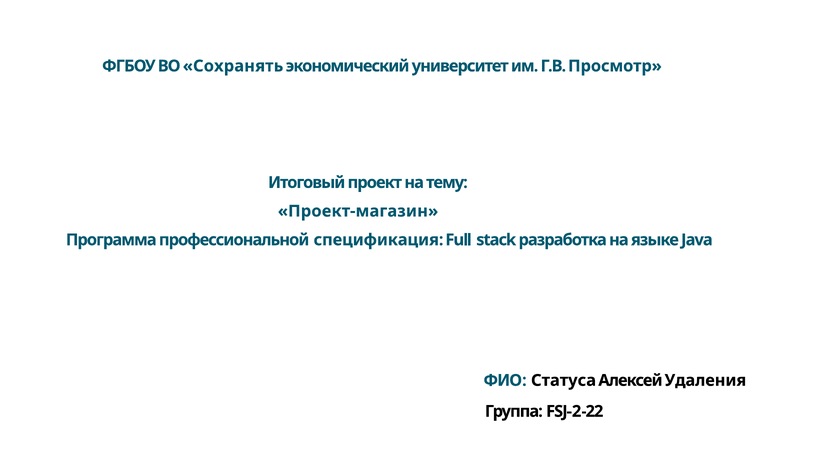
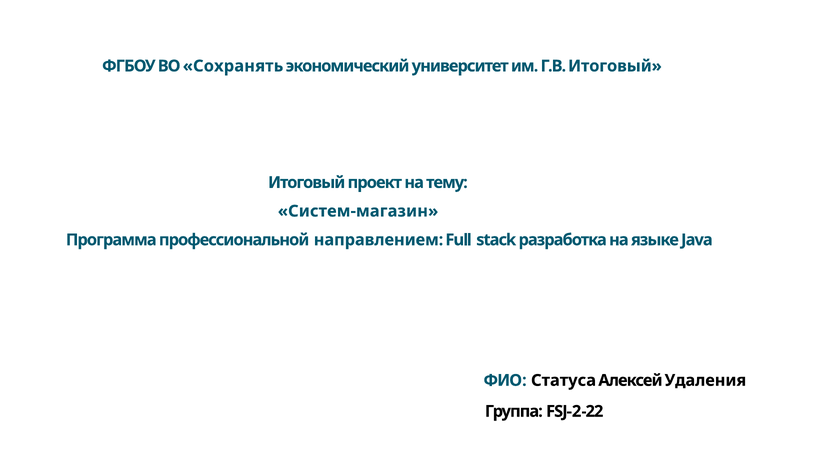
Г.В Просмотр: Просмотр -> Итоговый
Проект-магазин: Проект-магазин -> Систем-магазин
спецификация: спецификация -> направлением
